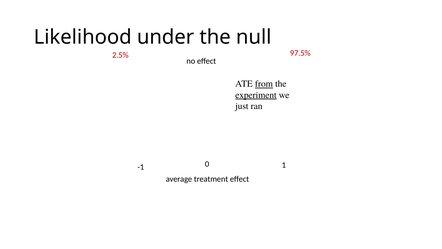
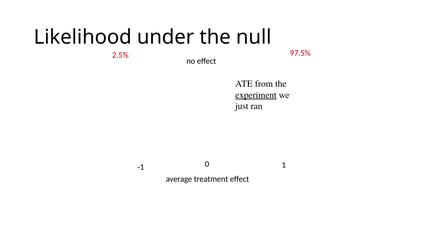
from underline: present -> none
